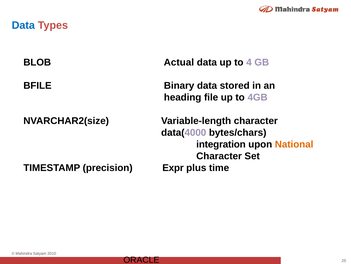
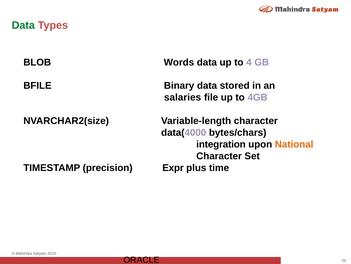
Data at (23, 25) colour: blue -> green
Actual: Actual -> Words
heading: heading -> salaries
